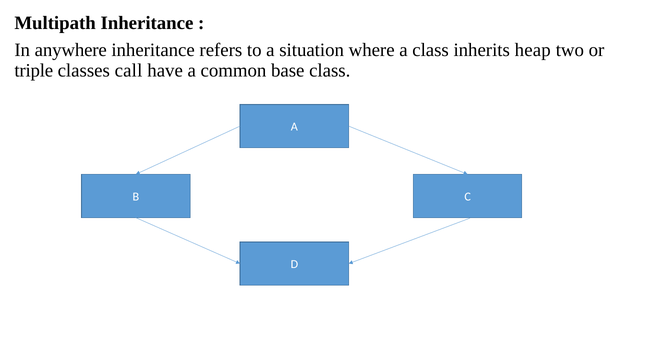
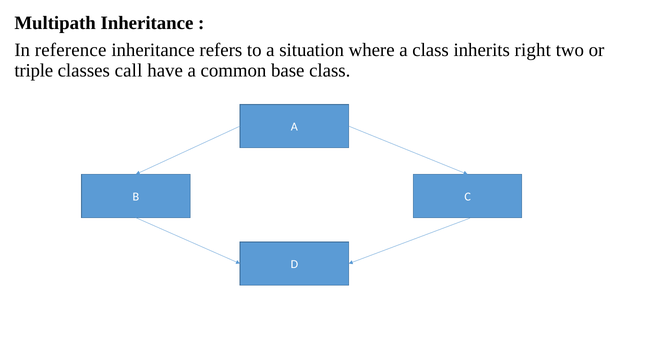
anywhere: anywhere -> reference
heap: heap -> right
